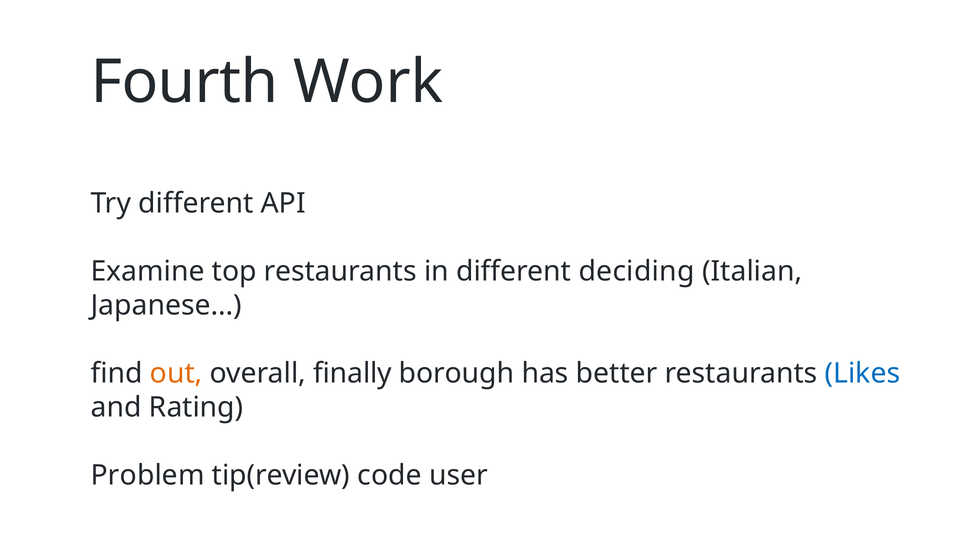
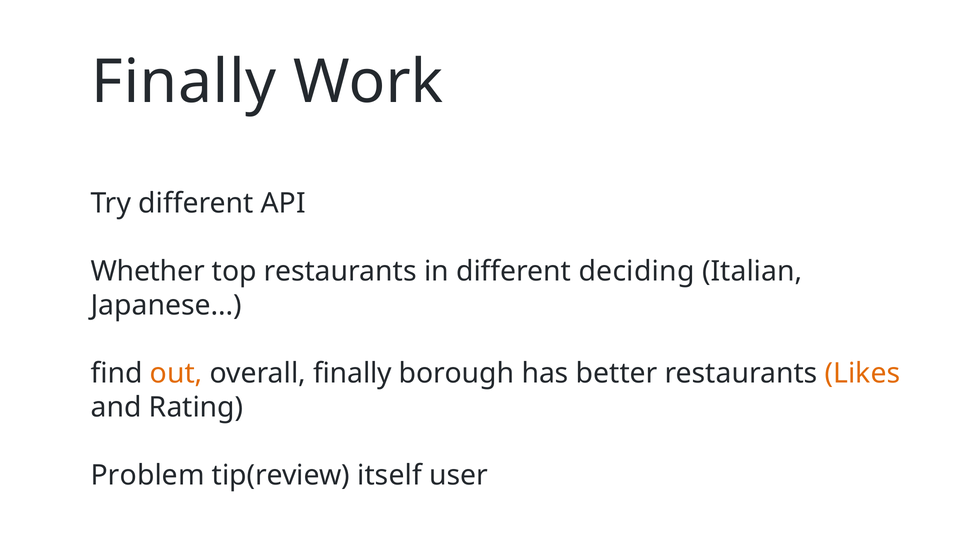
Fourth at (185, 82): Fourth -> Finally
Examine: Examine -> Whether
Likes colour: blue -> orange
code: code -> itself
